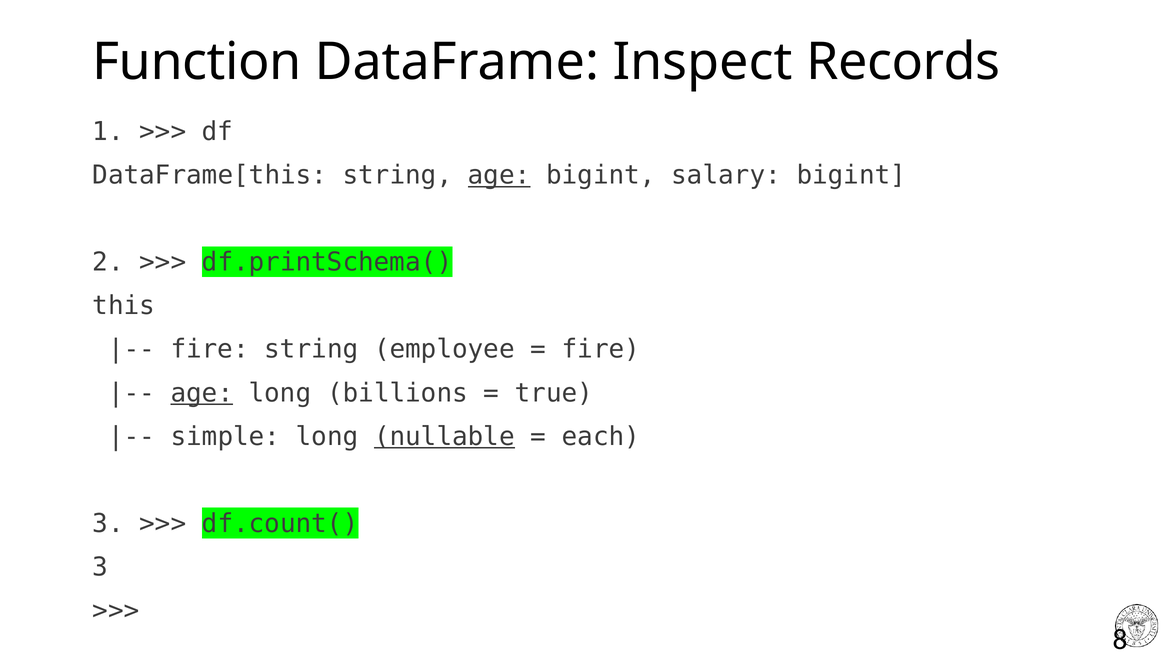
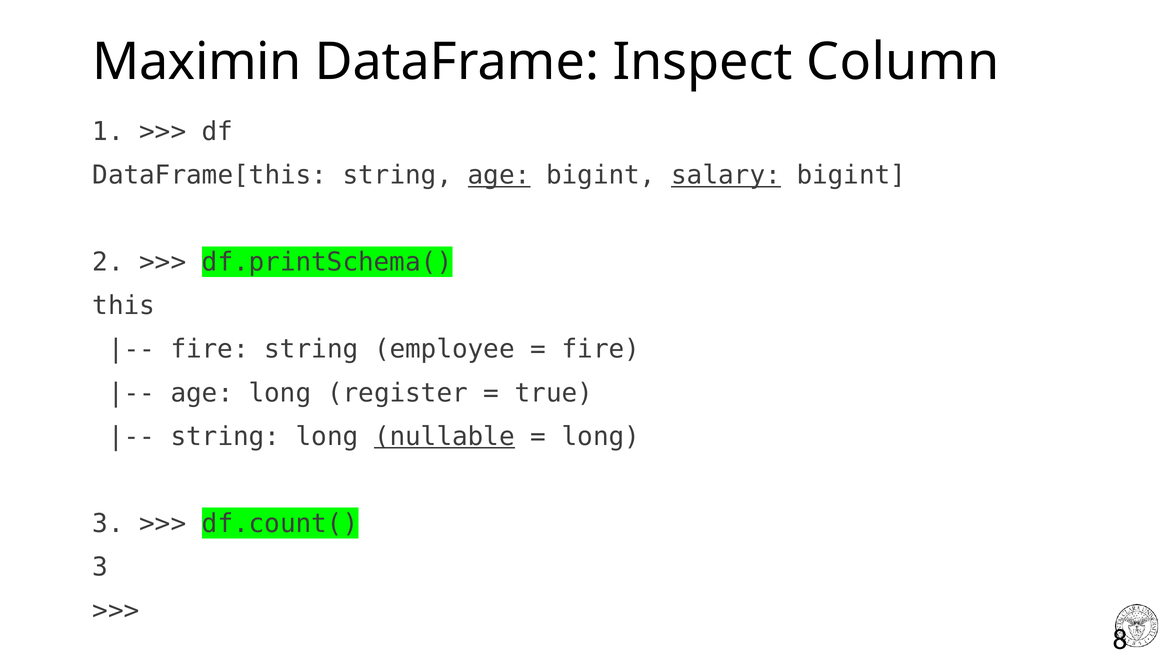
Function: Function -> Maximin
Records: Records -> Column
salary underline: none -> present
age at (202, 393) underline: present -> none
billions: billions -> register
simple at (225, 436): simple -> string
each at (601, 436): each -> long
